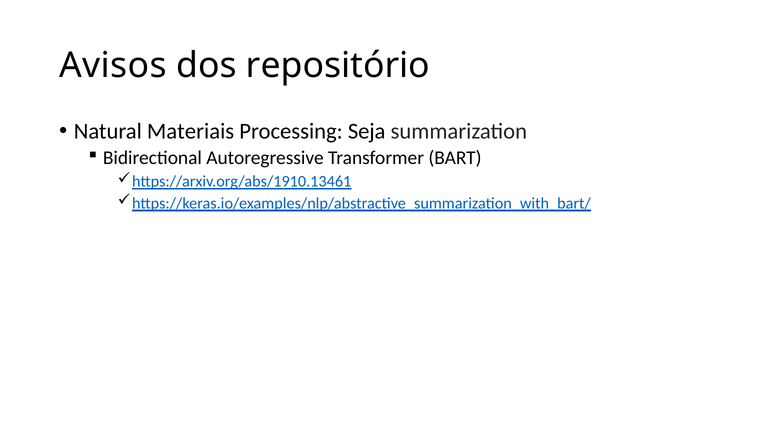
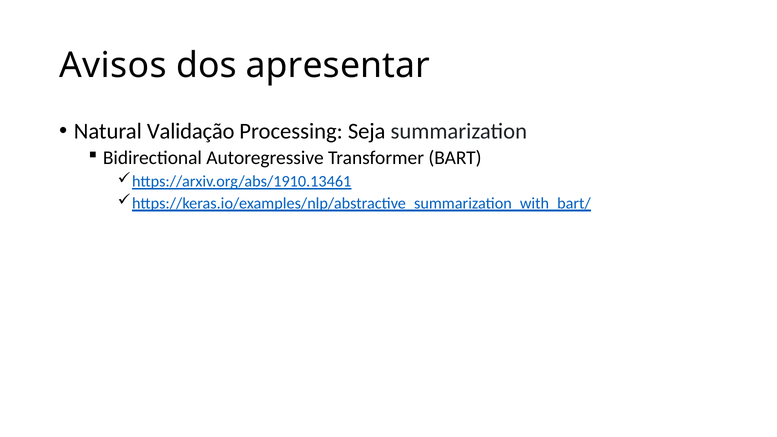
repositório: repositório -> apresentar
Materiais: Materiais -> Validação
